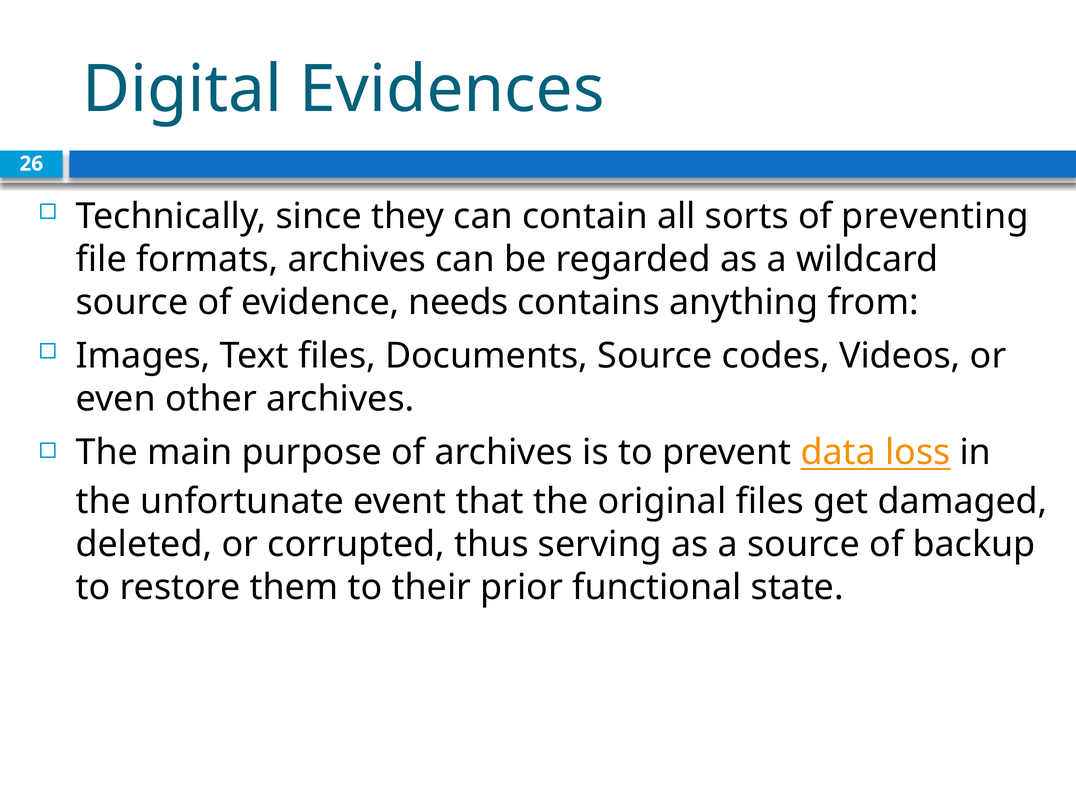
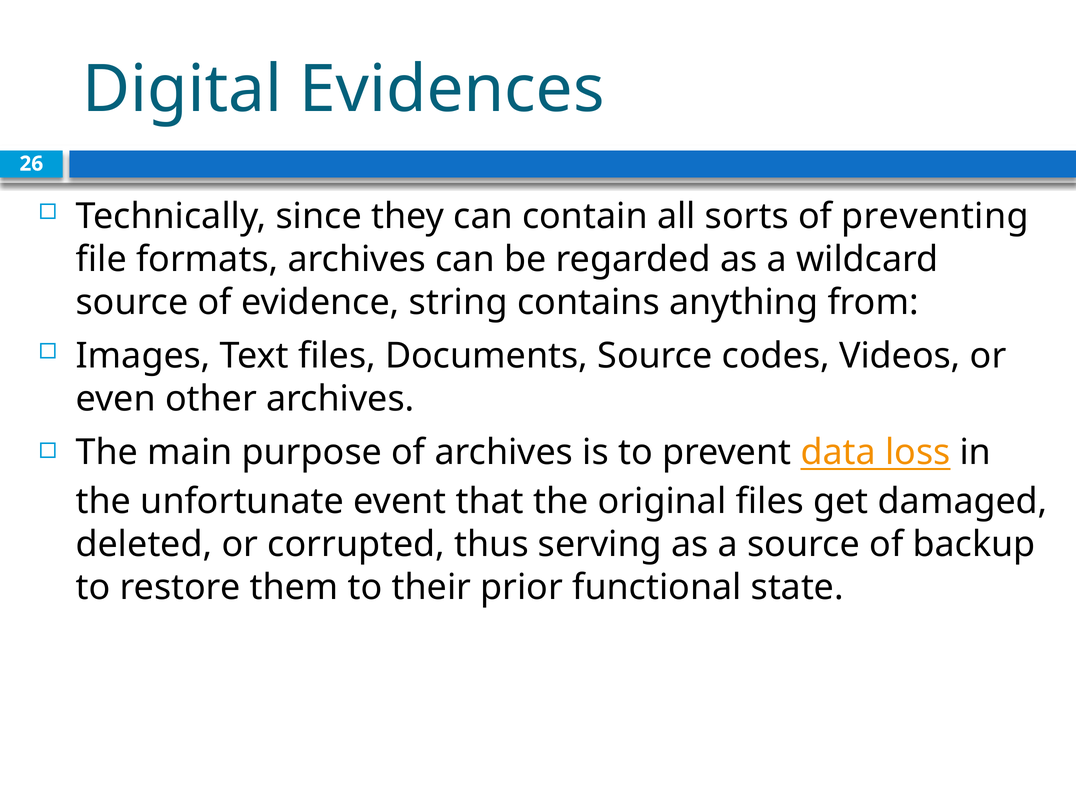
needs: needs -> string
